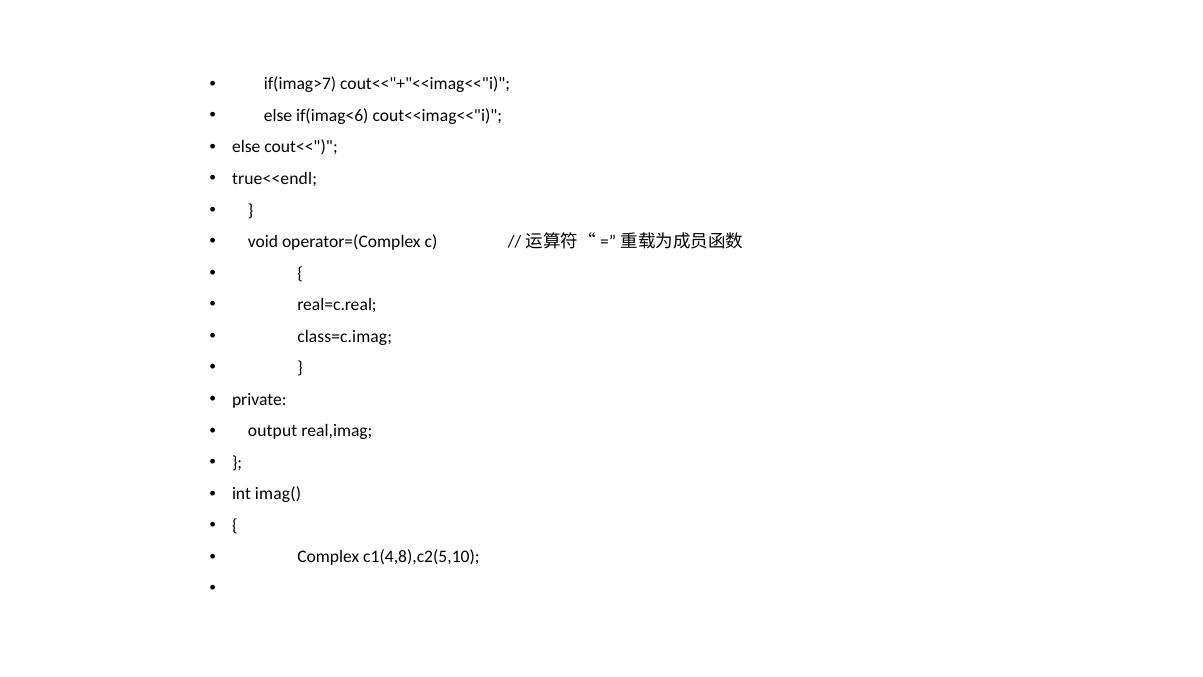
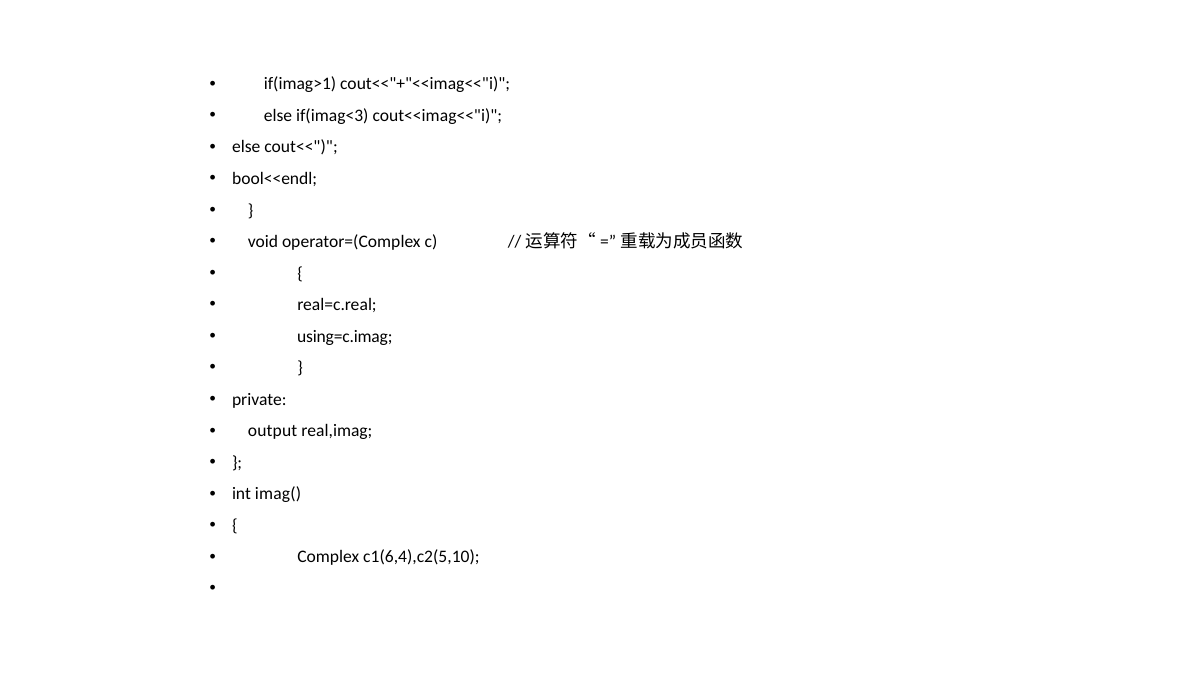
if(imag>7: if(imag>7 -> if(imag>1
if(imag<6: if(imag<6 -> if(imag<3
true<<endl: true<<endl -> bool<<endl
class=c.imag: class=c.imag -> using=c.imag
c1(4,8),c2(5,10: c1(4,8),c2(5,10 -> c1(6,4),c2(5,10
